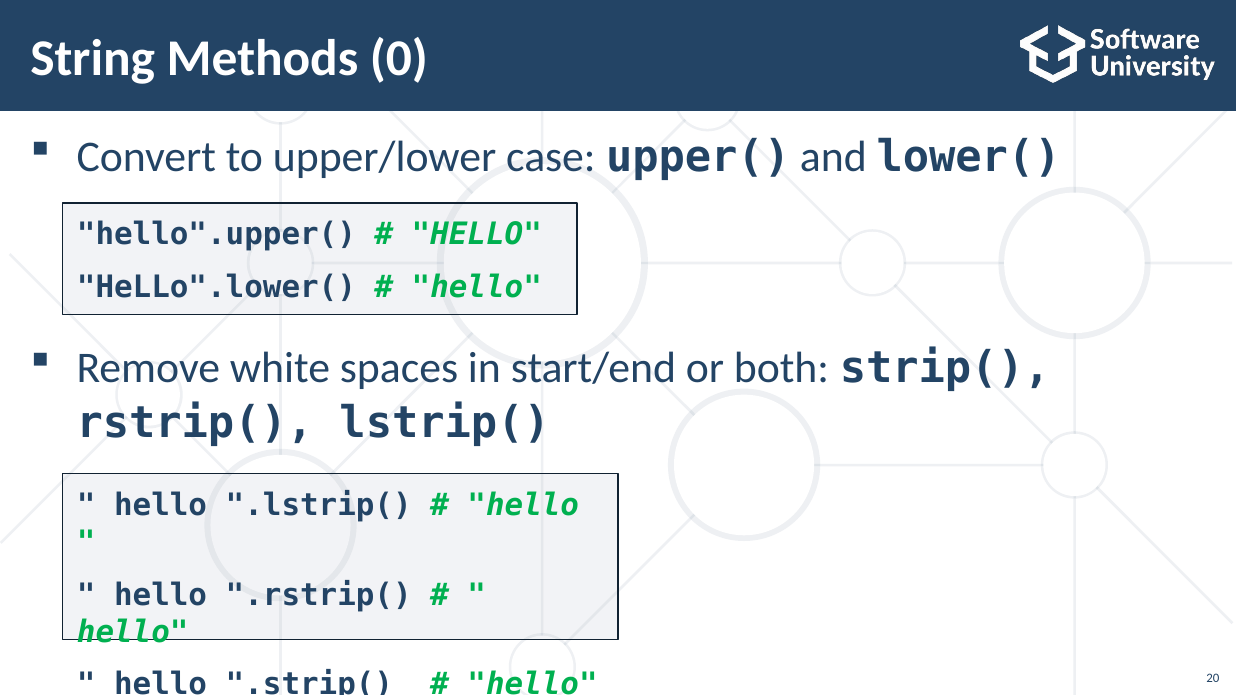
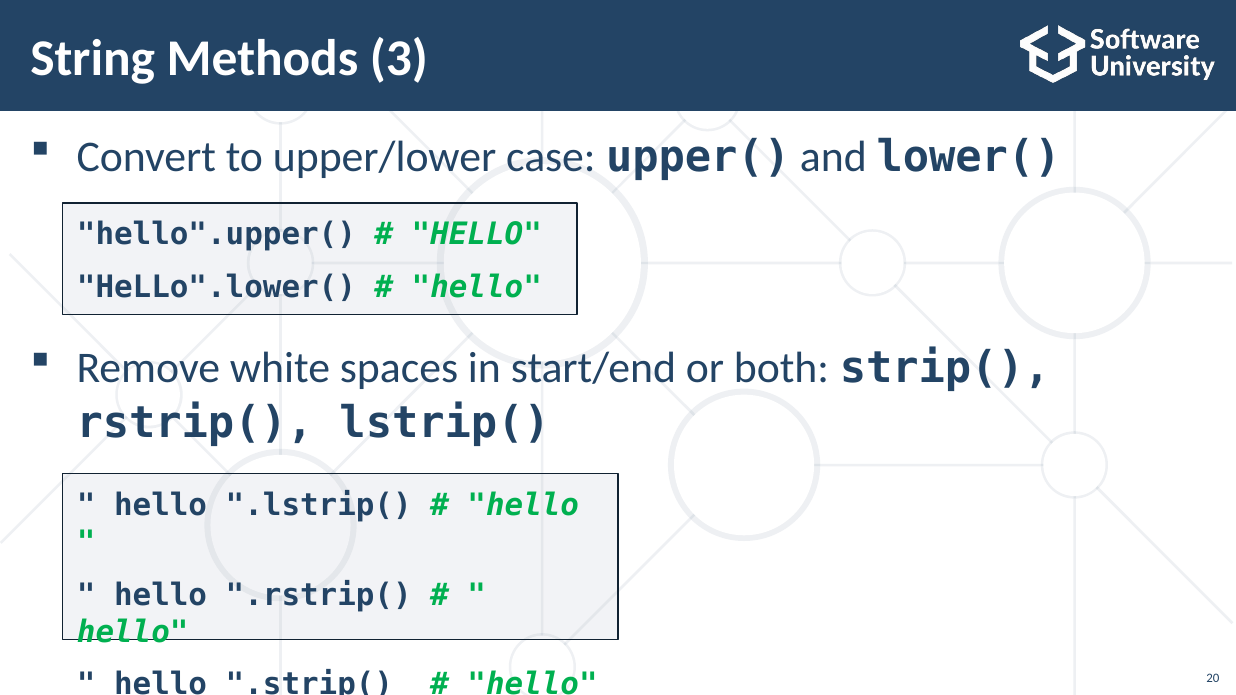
0: 0 -> 3
